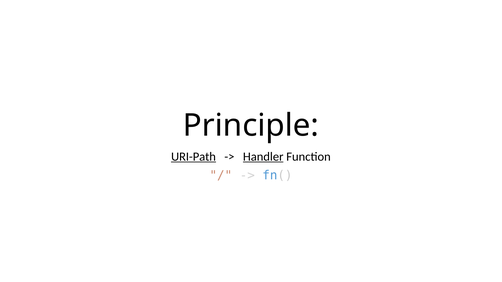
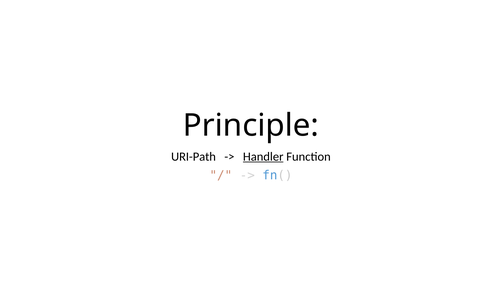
URI-Path underline: present -> none
